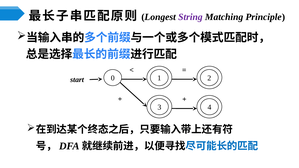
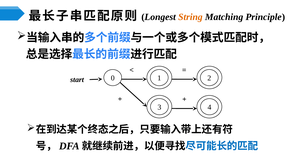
String colour: purple -> orange
